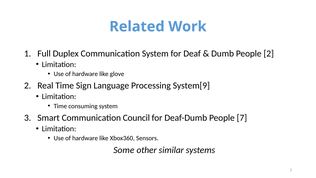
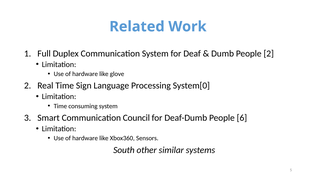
System[9: System[9 -> System[0
7: 7 -> 6
Some: Some -> South
